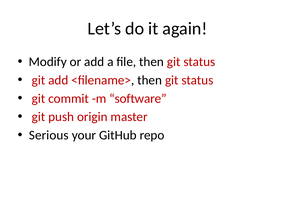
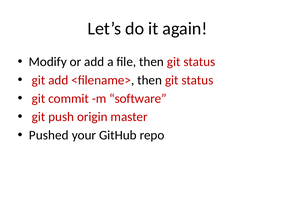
Serious: Serious -> Pushed
